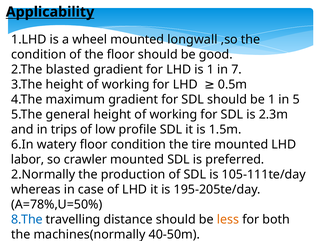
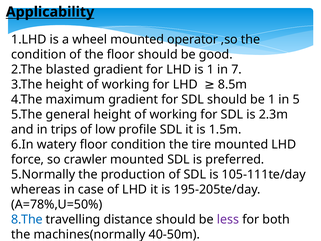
longwall: longwall -> operator
0.5m: 0.5m -> 8.5m
labor: labor -> force
2.Normally: 2.Normally -> 5.Normally
less colour: orange -> purple
